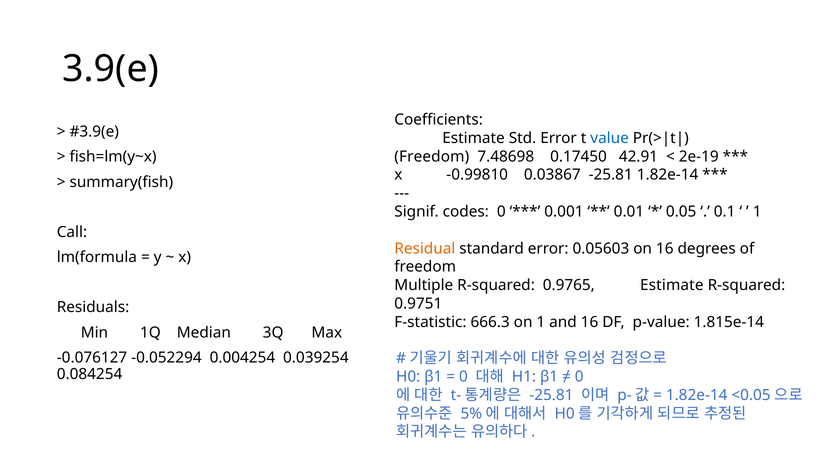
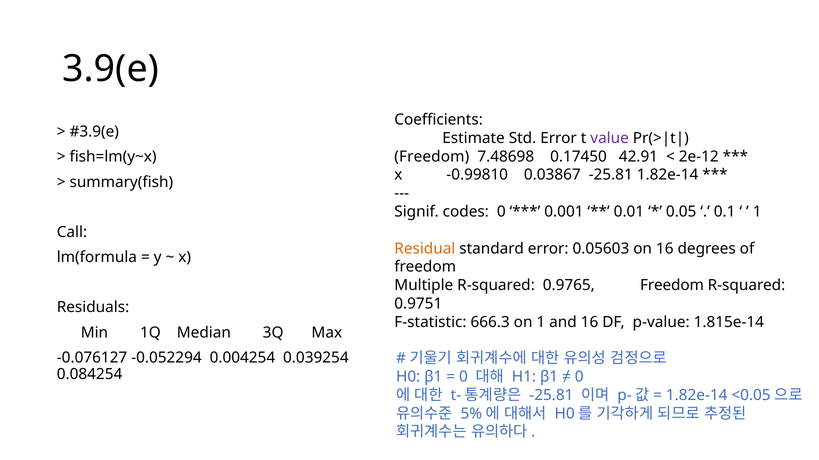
value colour: blue -> purple
2e-19: 2e-19 -> 2e-12
0.9765 Estimate: Estimate -> Freedom
